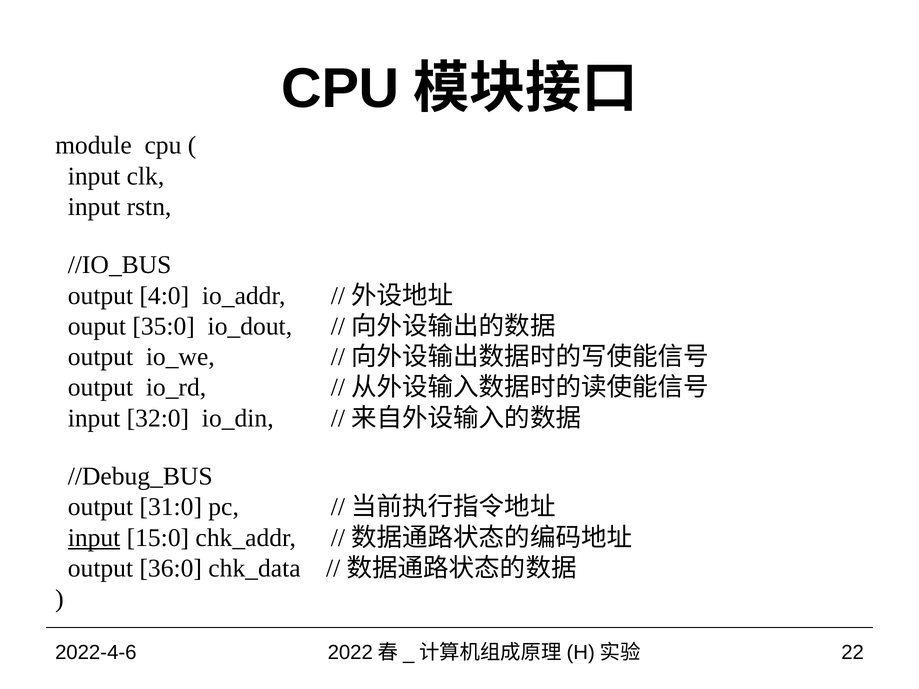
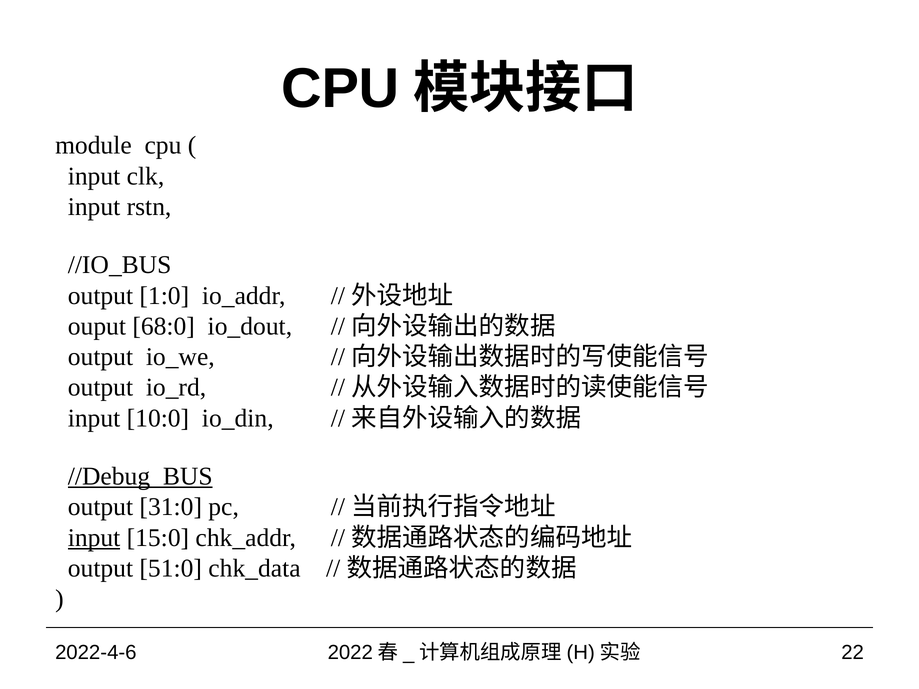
4:0: 4:0 -> 1:0
35:0: 35:0 -> 68:0
32:0: 32:0 -> 10:0
//Debug_BUS underline: none -> present
36:0: 36:0 -> 51:0
